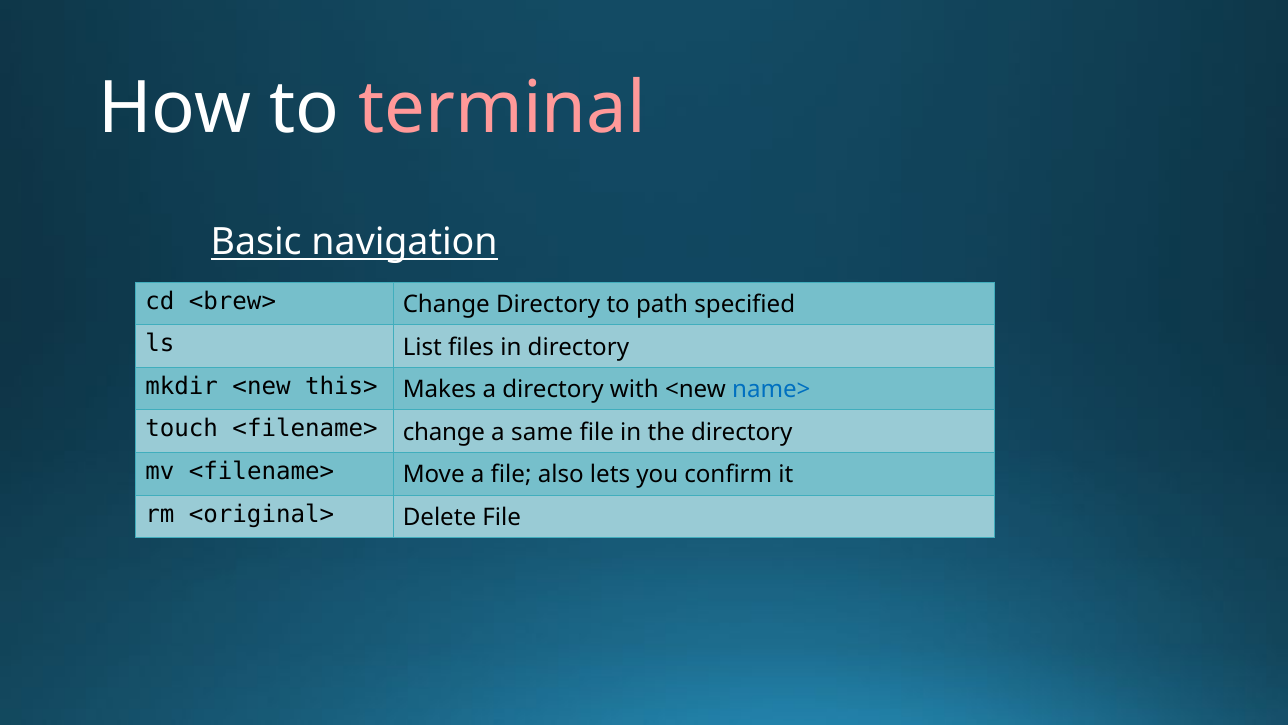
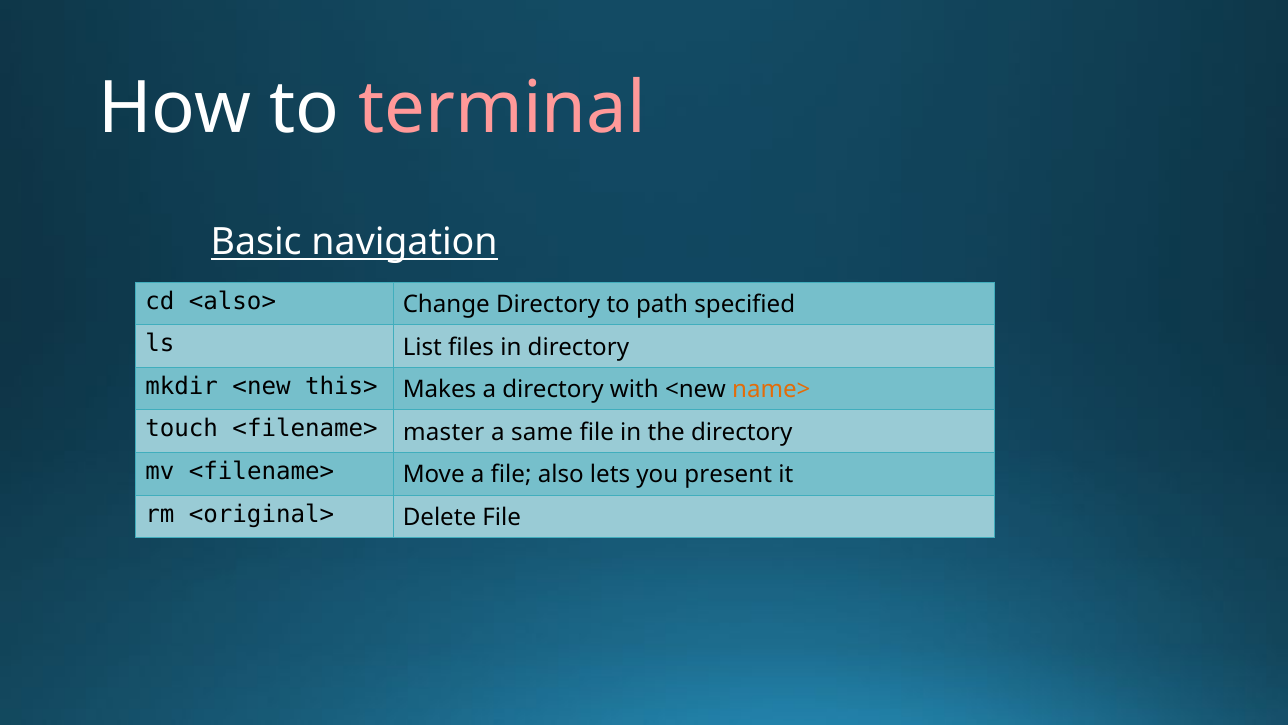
<brew>: <brew> -> <also>
name> colour: blue -> orange
<filename> change: change -> master
confirm: confirm -> present
